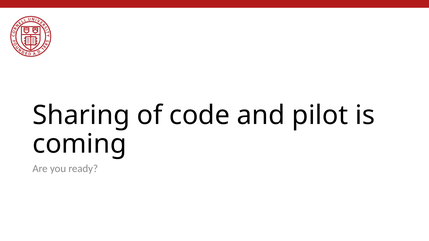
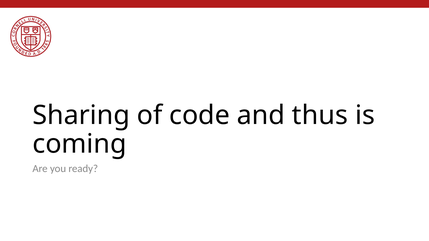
pilot: pilot -> thus
